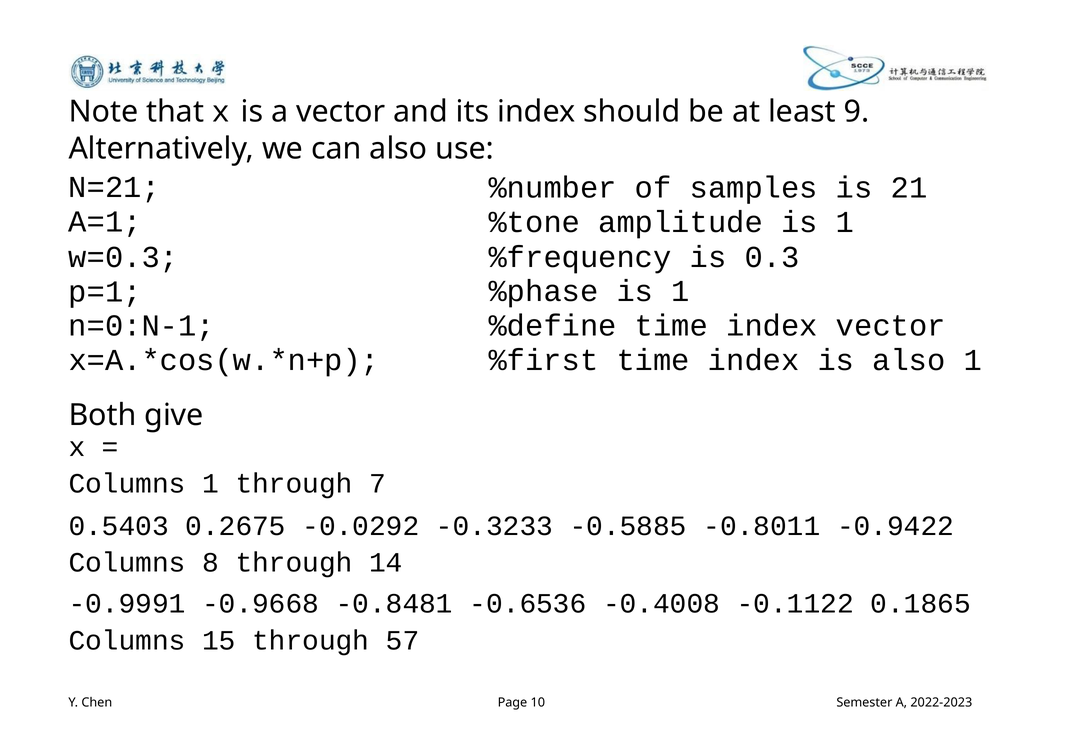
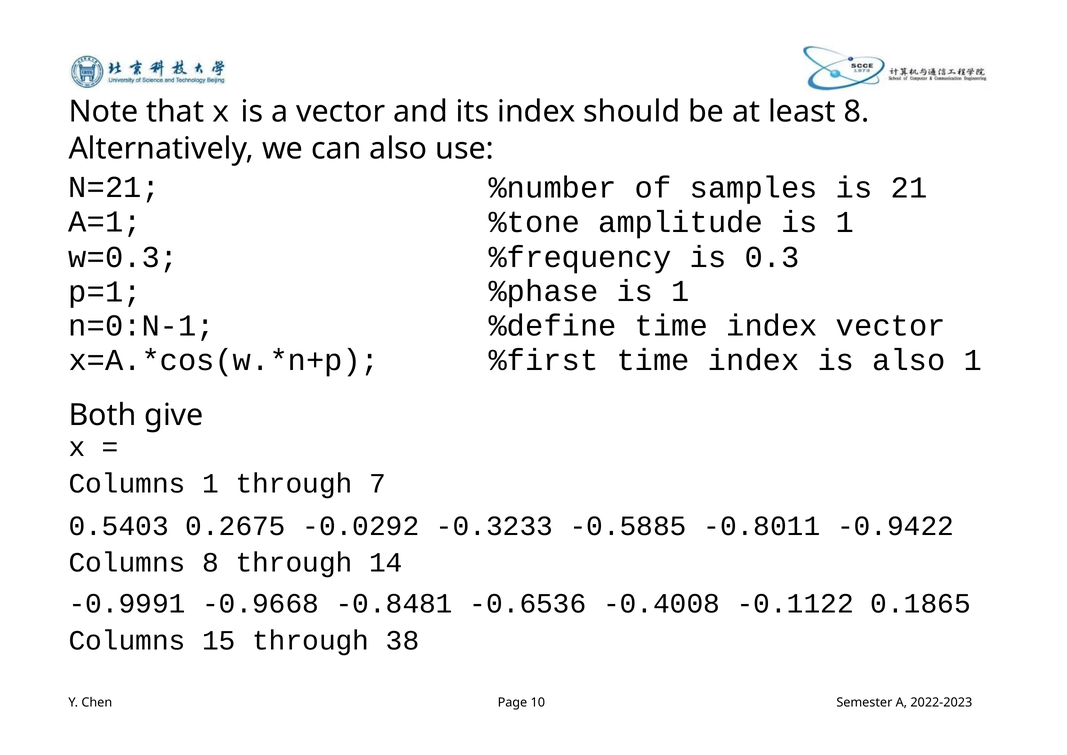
least 9: 9 -> 8
57: 57 -> 38
